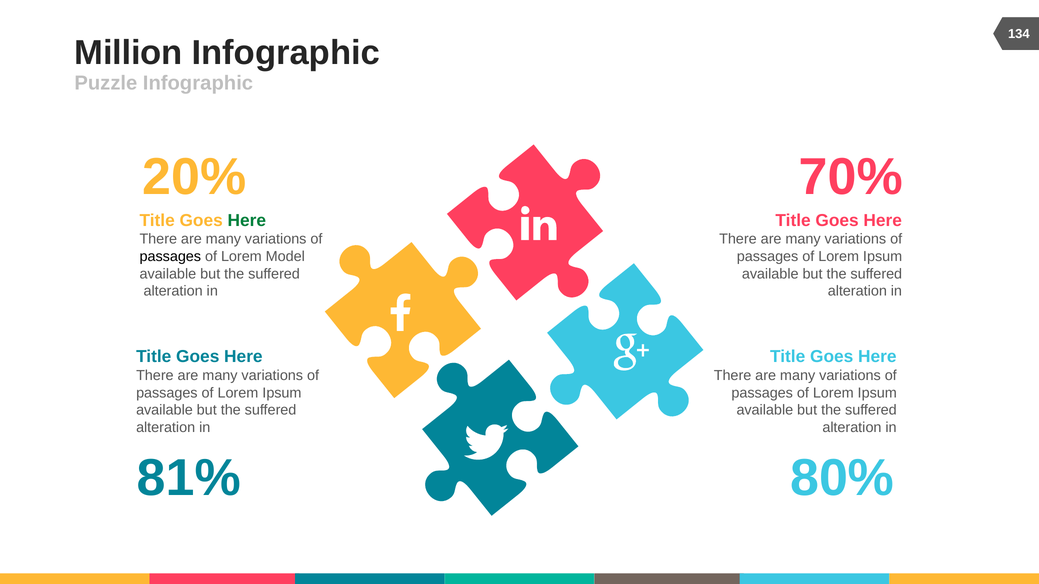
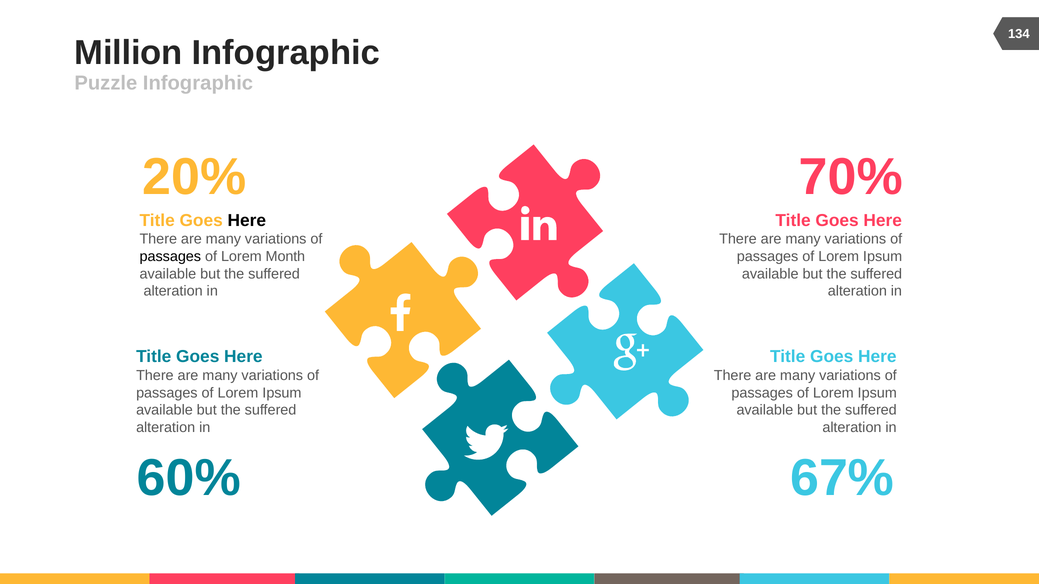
Here at (247, 221) colour: green -> black
Model: Model -> Month
81%: 81% -> 60%
80%: 80% -> 67%
